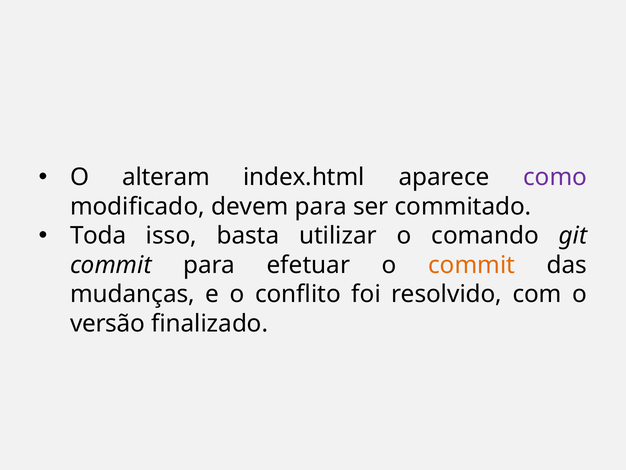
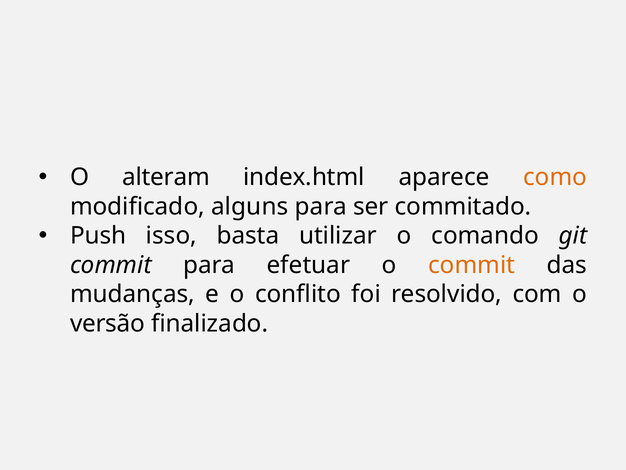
como colour: purple -> orange
devem: devem -> alguns
Toda: Toda -> Push
